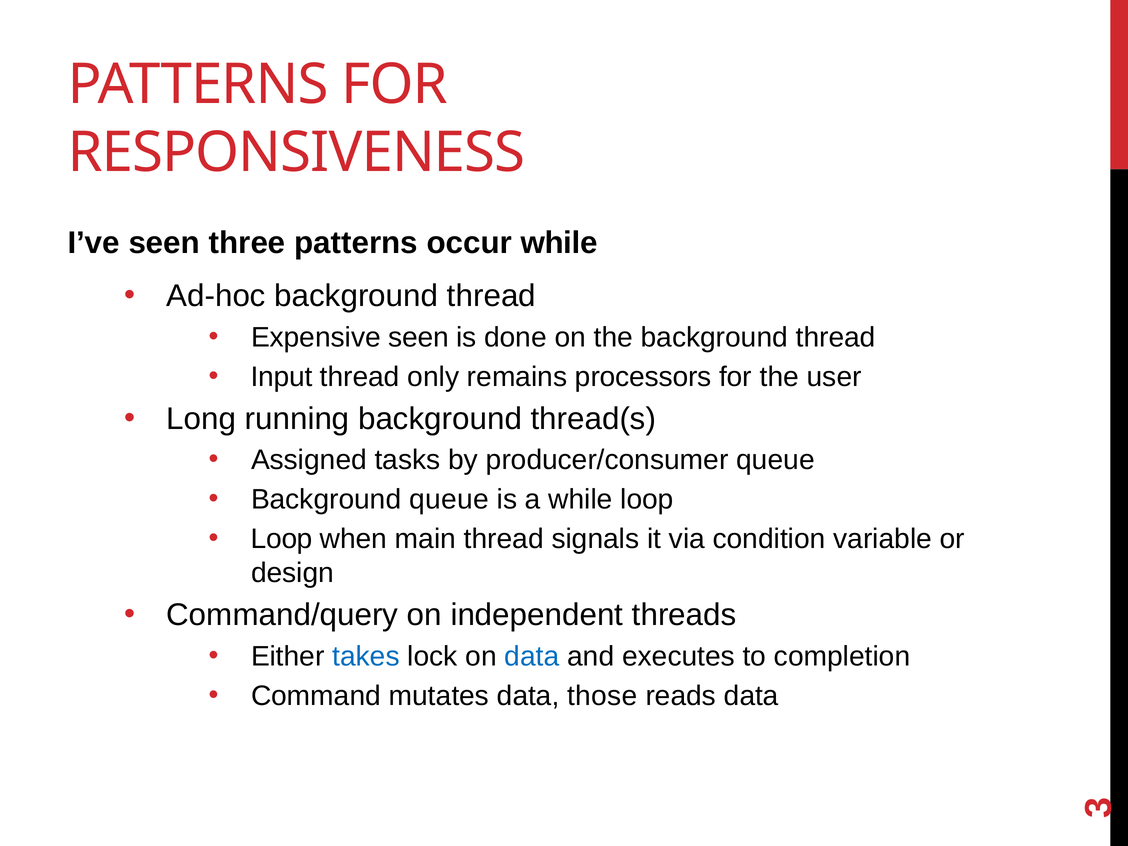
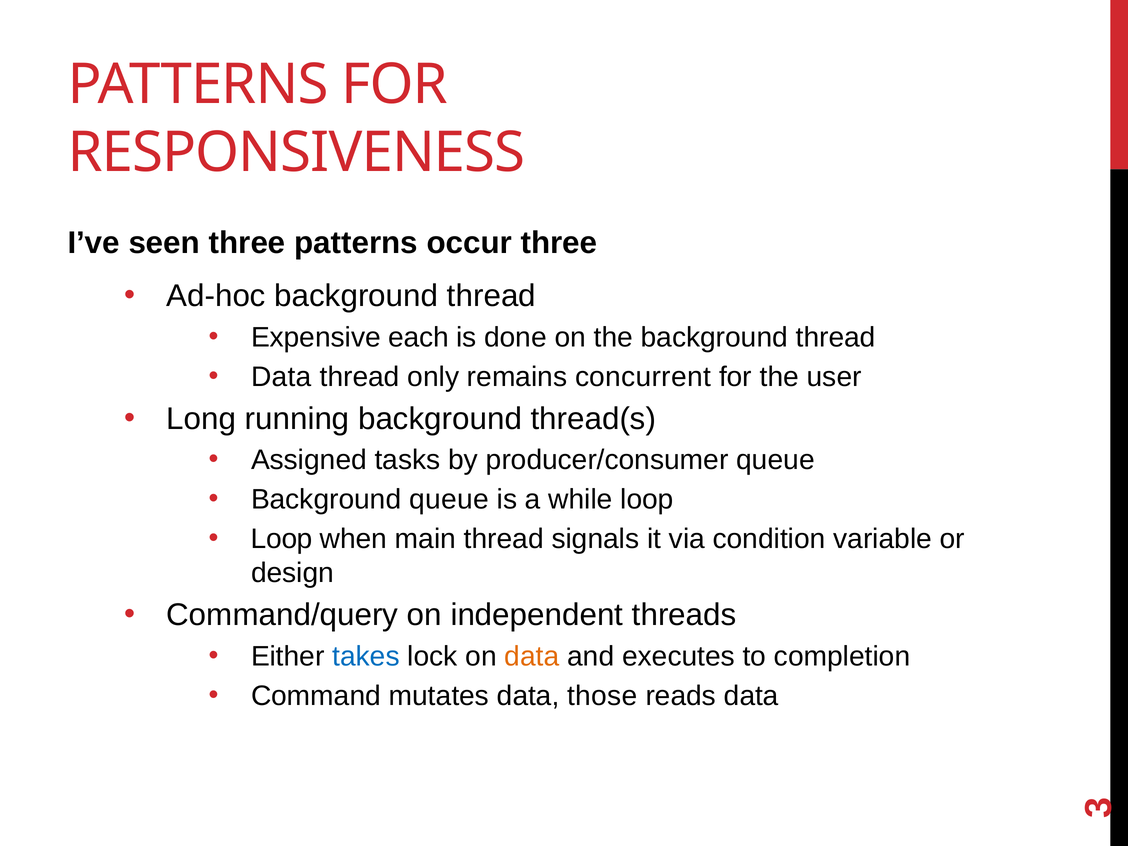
occur while: while -> three
Expensive seen: seen -> each
Input at (282, 377): Input -> Data
processors: processors -> concurrent
data at (532, 656) colour: blue -> orange
